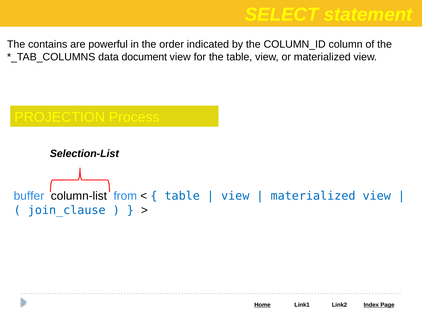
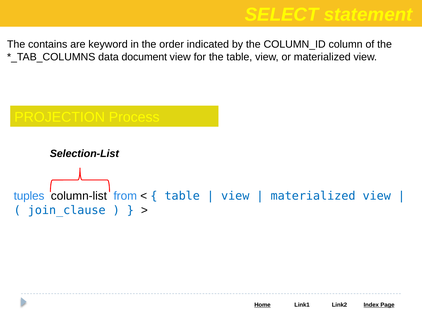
powerful: powerful -> keyword
buffer: buffer -> tuples
